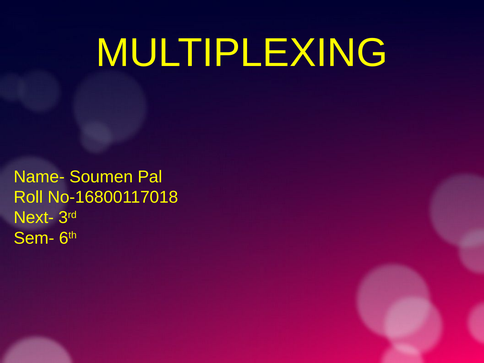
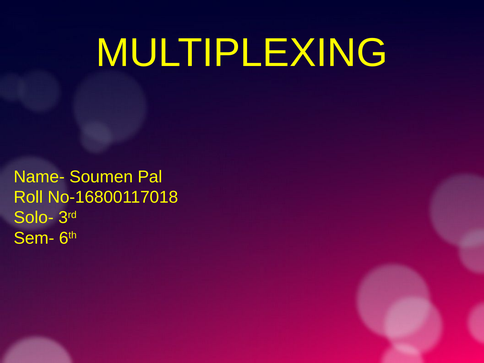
Next-: Next- -> Solo-
